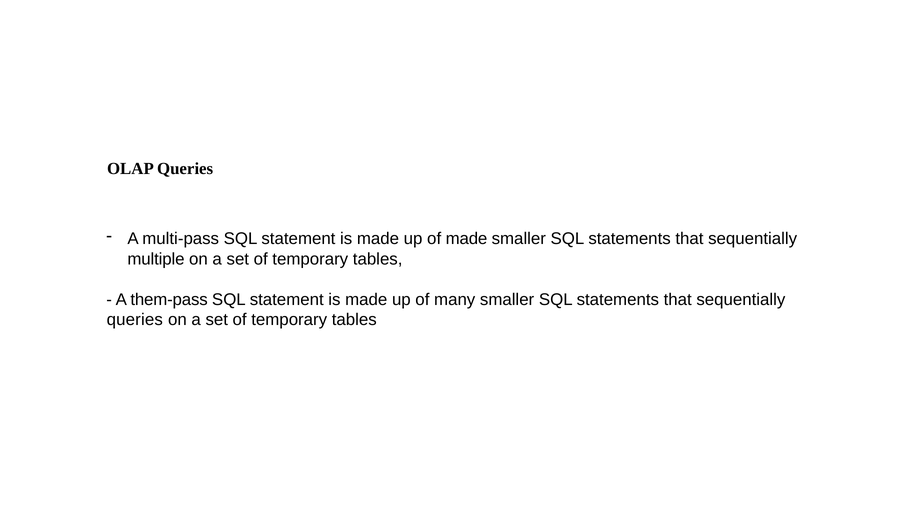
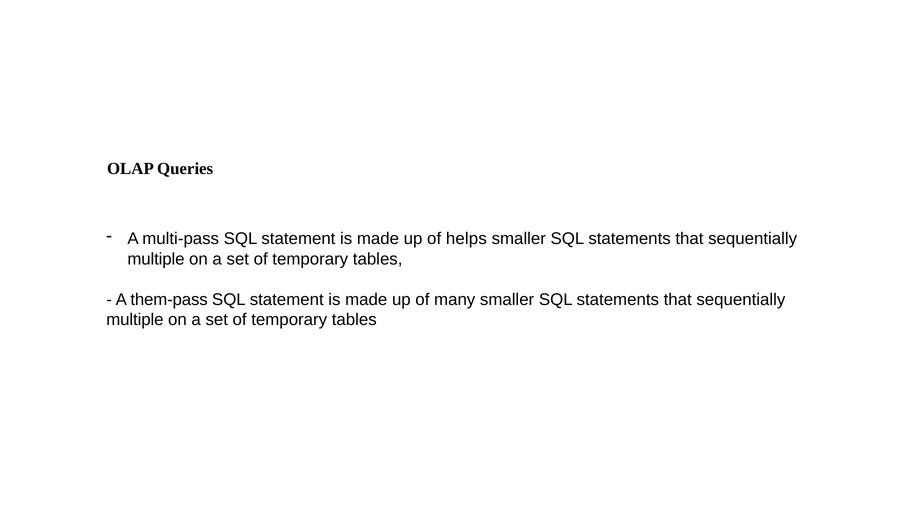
of made: made -> helps
queries at (135, 320): queries -> multiple
